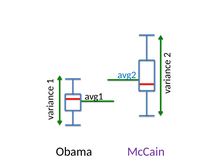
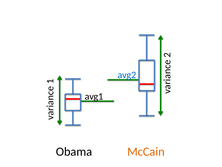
McCain colour: purple -> orange
